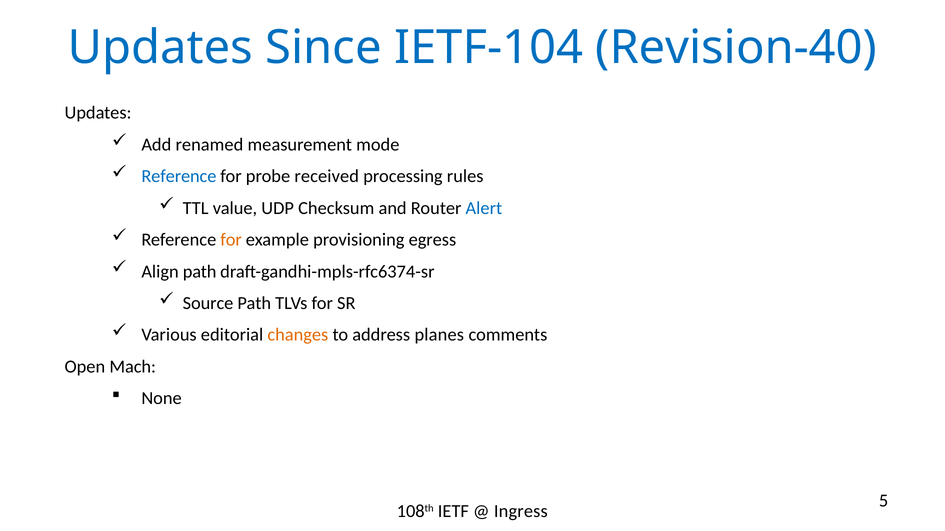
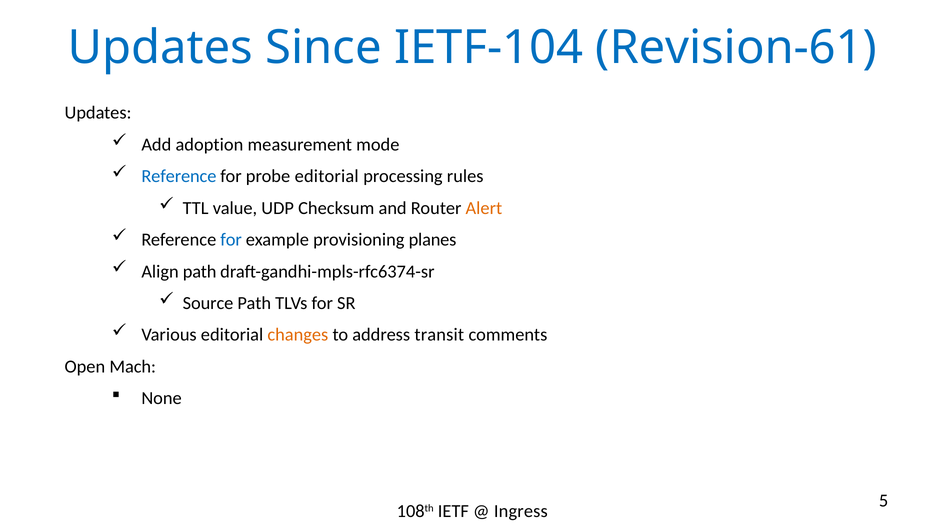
Revision-40: Revision-40 -> Revision-61
renamed: renamed -> adoption
probe received: received -> editorial
Alert colour: blue -> orange
for at (231, 240) colour: orange -> blue
egress: egress -> planes
planes: planes -> transit
